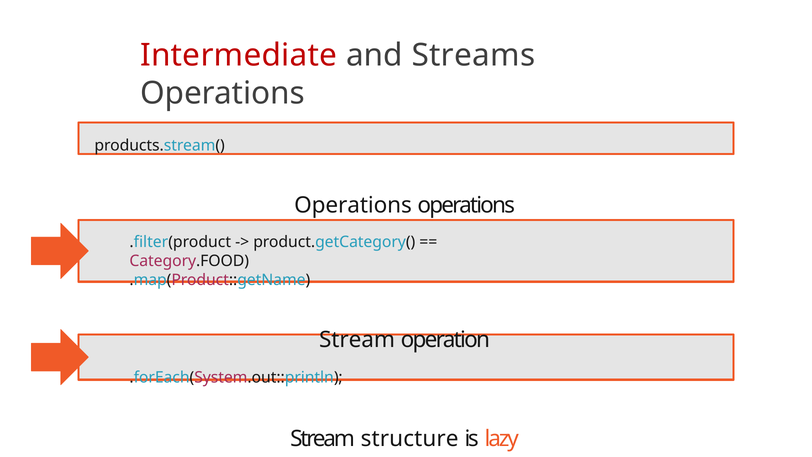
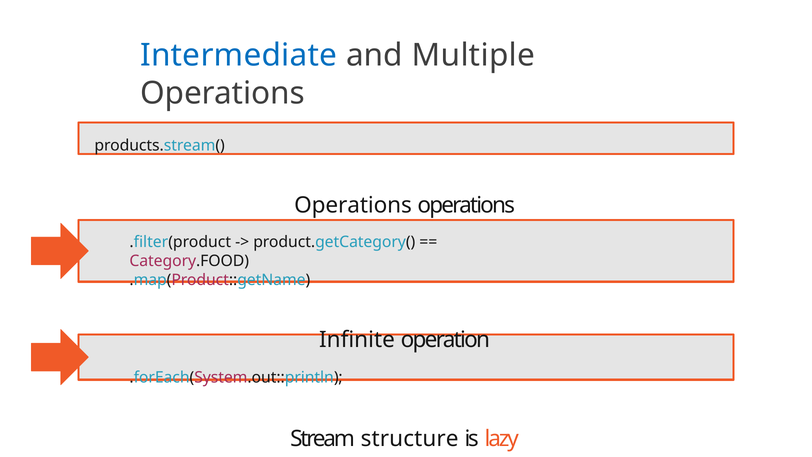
Intermediate colour: red -> blue
Streams: Streams -> Multiple
Stream at (357, 340): Stream -> Infinite
